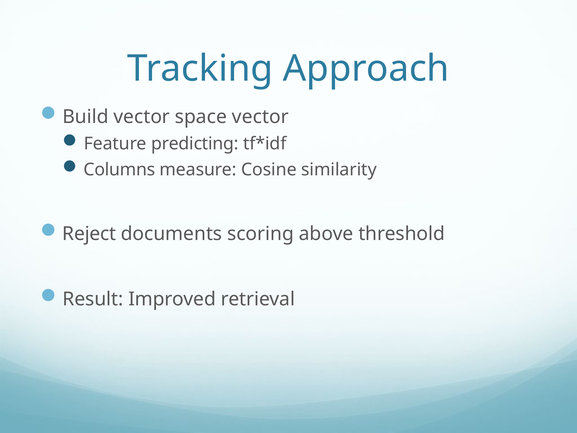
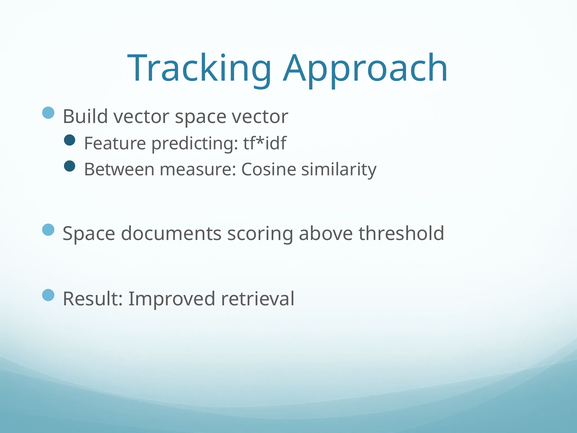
Columns: Columns -> Between
Reject at (89, 234): Reject -> Space
